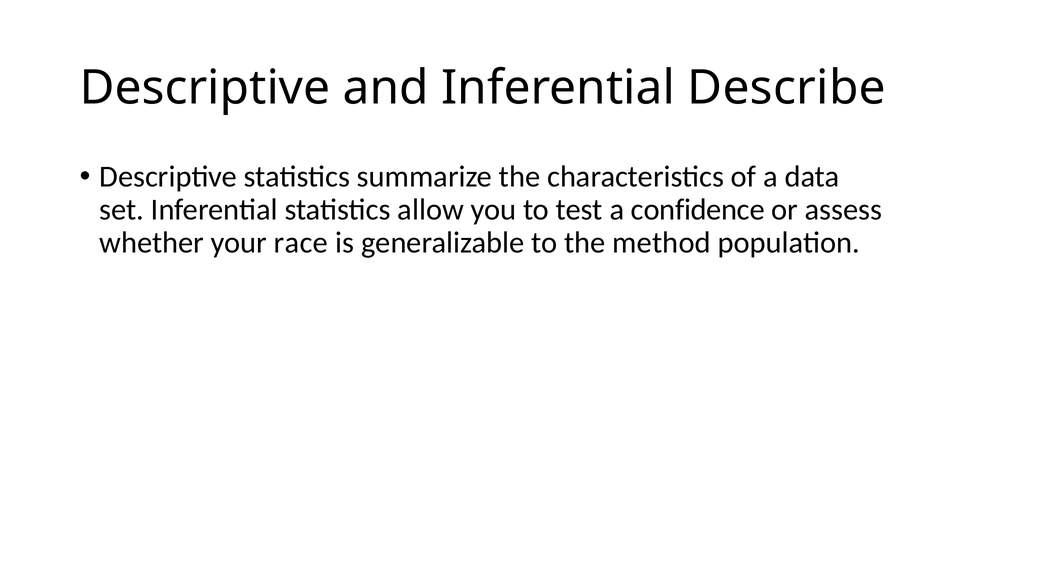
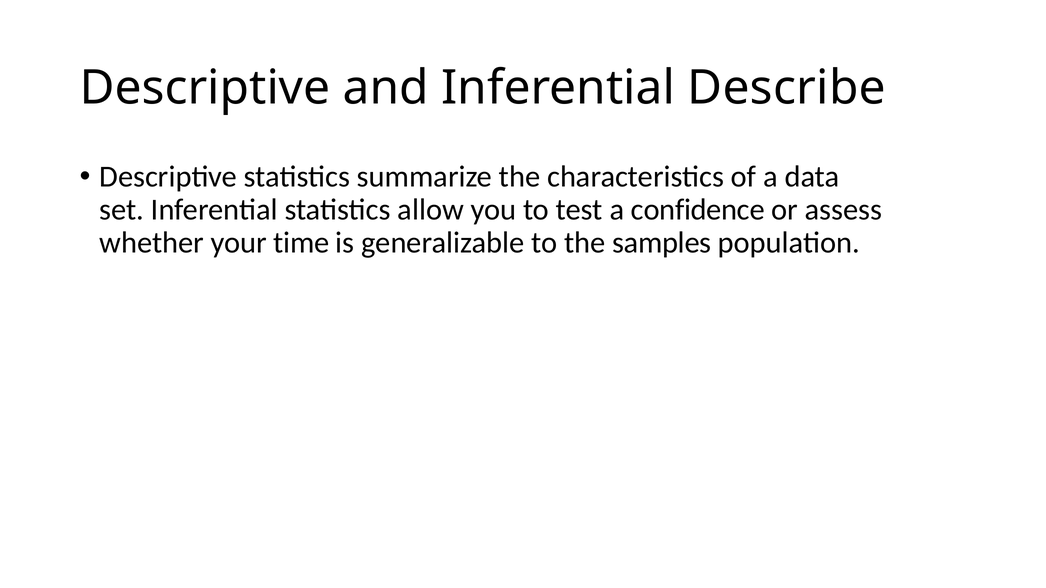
race: race -> time
method: method -> samples
